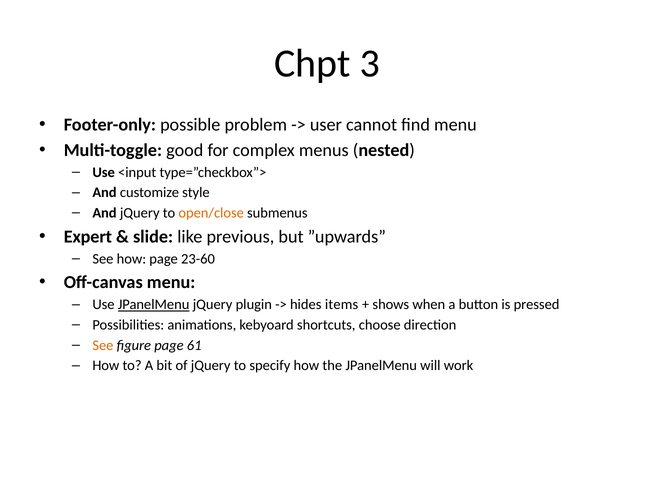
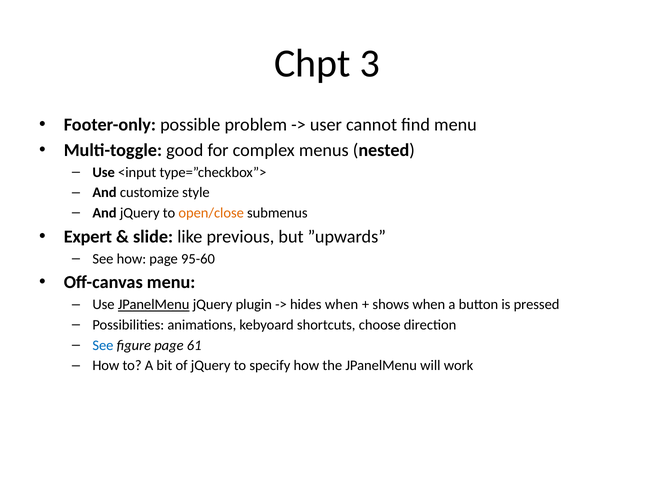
23-60: 23-60 -> 95-60
hides items: items -> when
See at (103, 345) colour: orange -> blue
